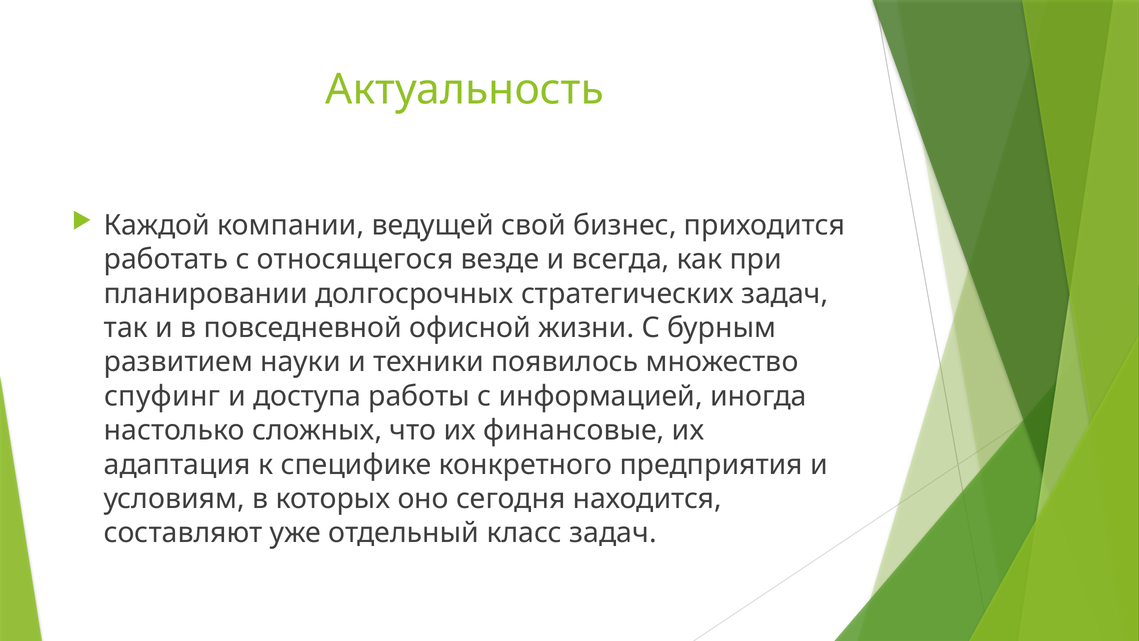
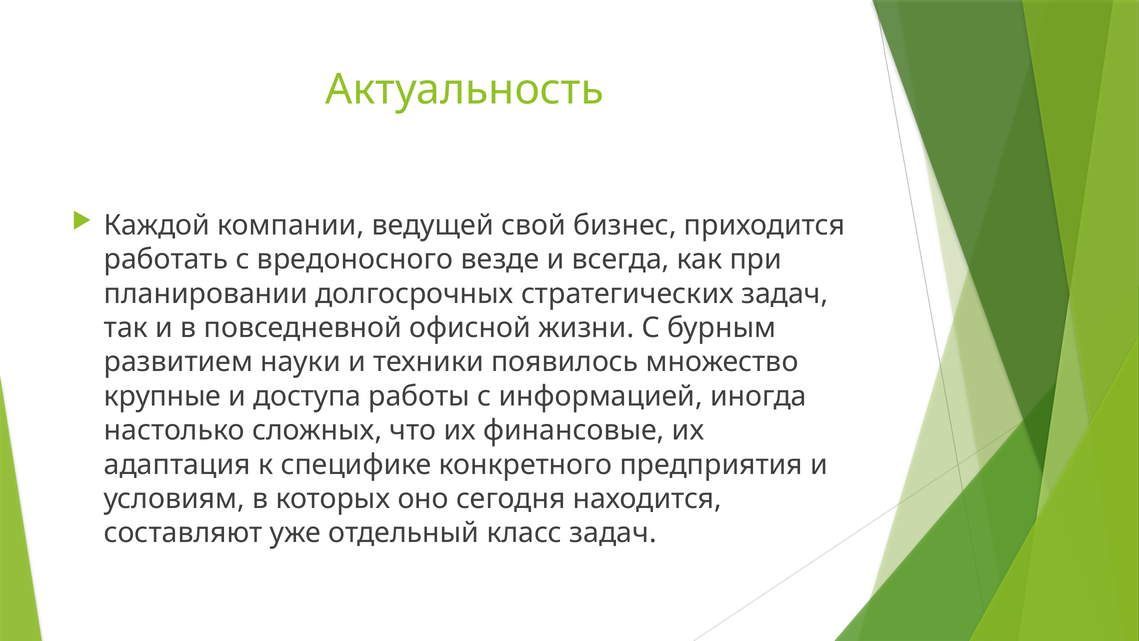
относящегося: относящегося -> вредоносного
спуфинг: спуфинг -> крупные
